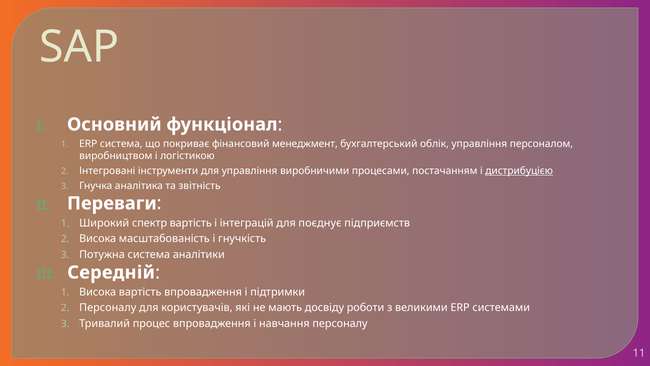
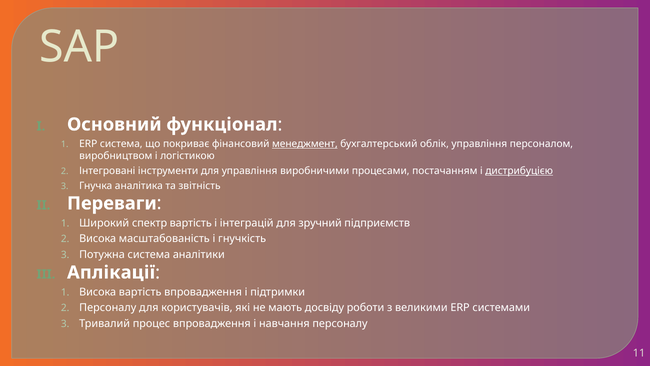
менеджмент underline: none -> present
поєднує: поєднує -> зручний
Середній: Середній -> Аплікації
